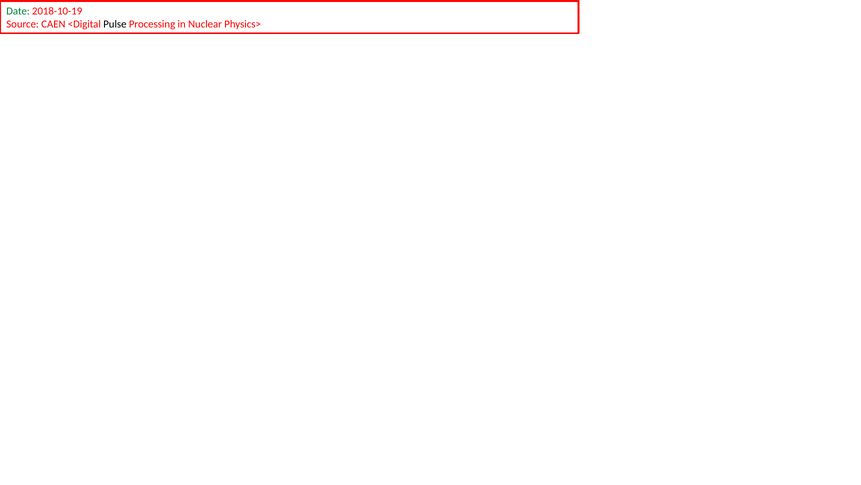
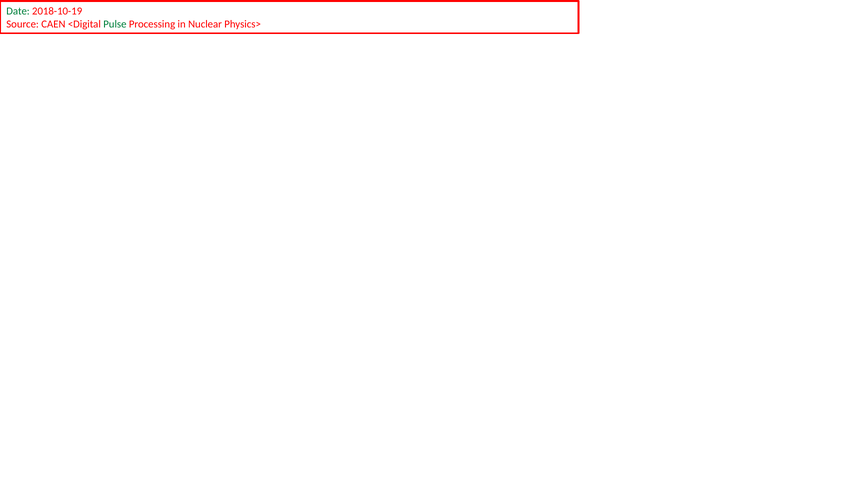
Pulse colour: black -> green
